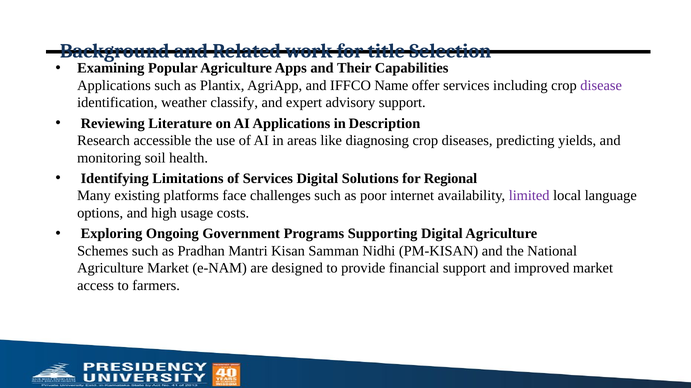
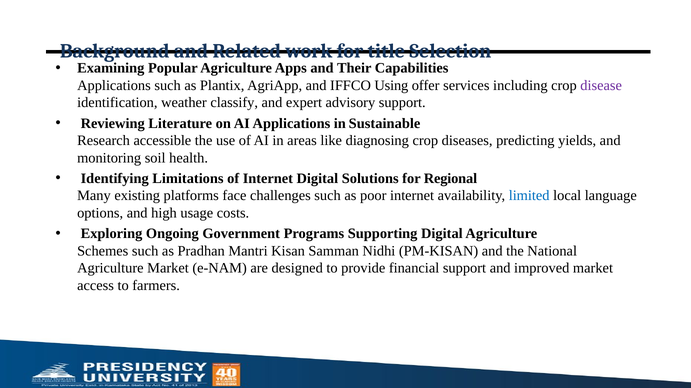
Name: Name -> Using
Description: Description -> Sustainable
of Services: Services -> Internet
limited colour: purple -> blue
